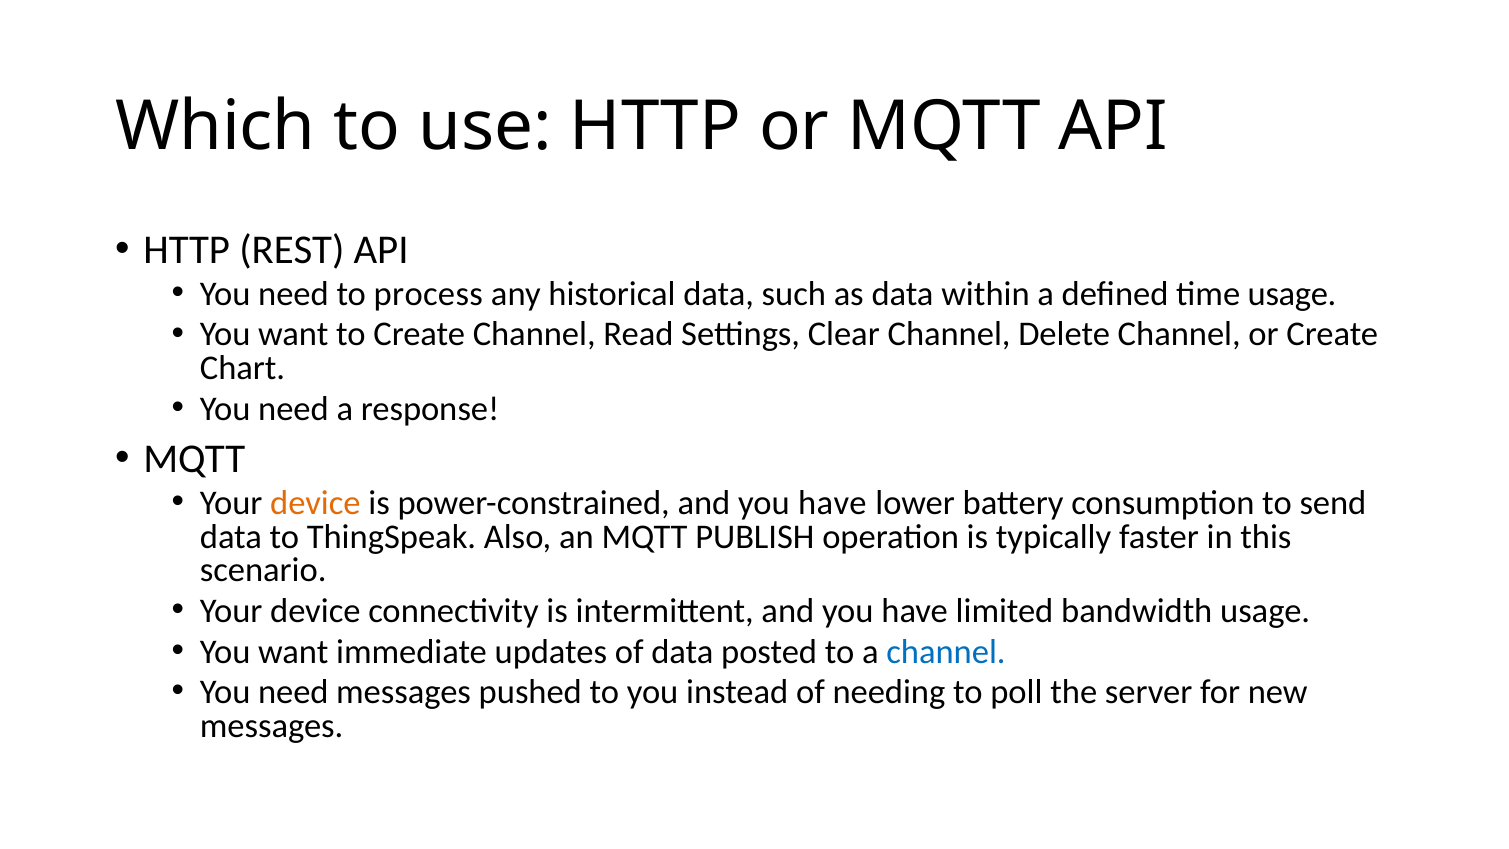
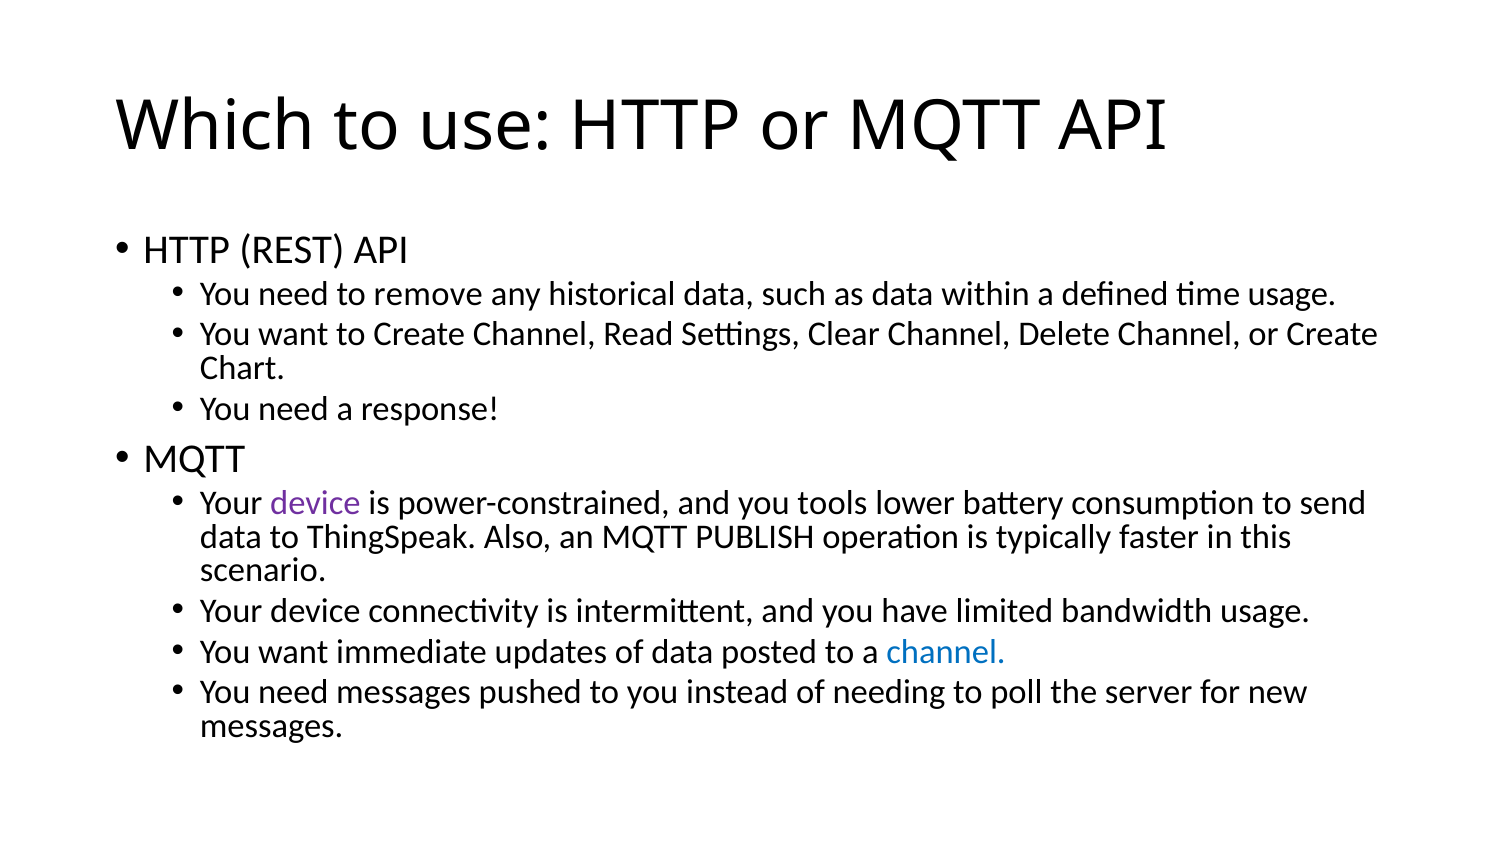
process: process -> remove
device at (315, 503) colour: orange -> purple
power-constrained and you have: have -> tools
